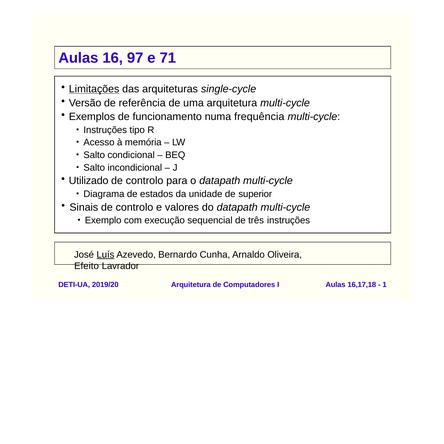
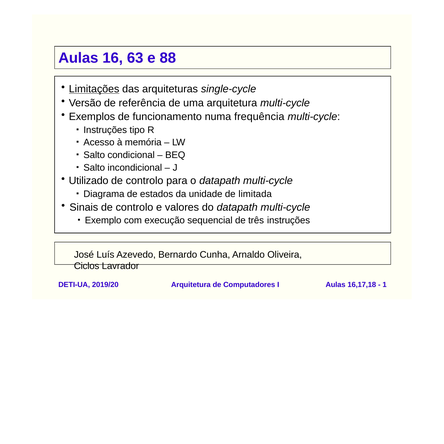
97: 97 -> 63
71: 71 -> 88
superior: superior -> limitada
Luís underline: present -> none
Efeito: Efeito -> Ciclos
